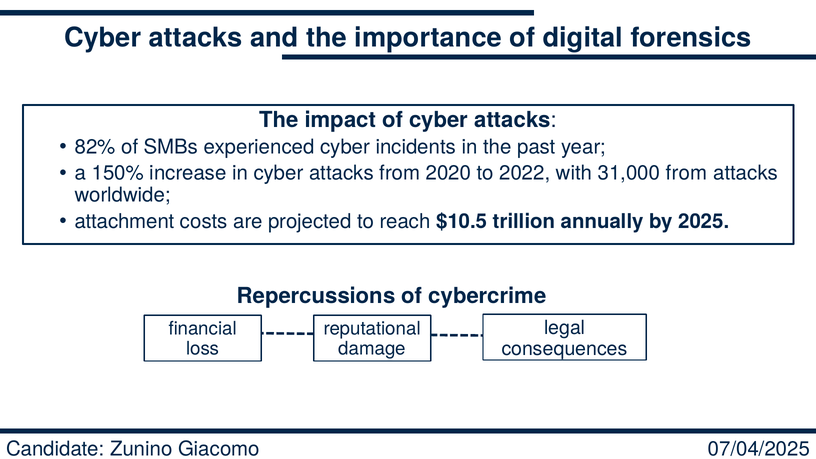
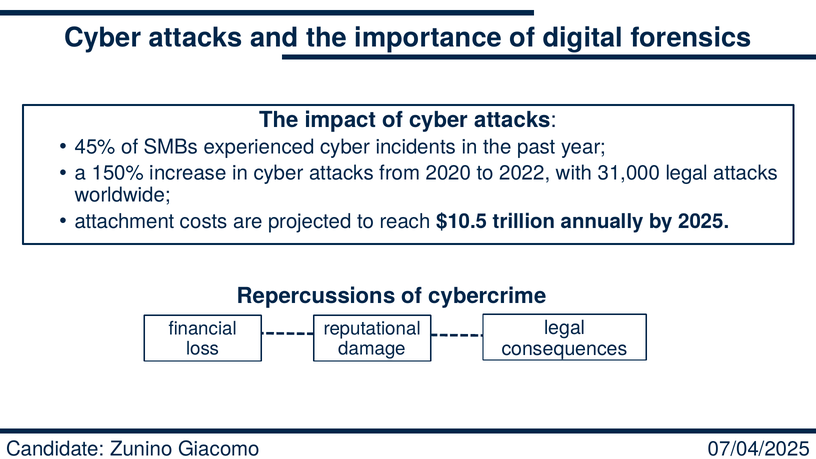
82%: 82% -> 45%
31,000 from: from -> legal
